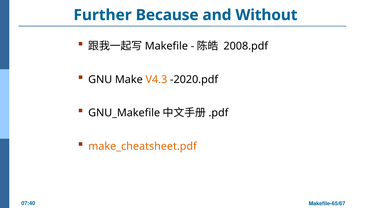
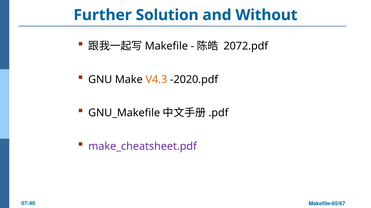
Because: Because -> Solution
2008.pdf: 2008.pdf -> 2072.pdf
make_cheatsheet.pdf colour: orange -> purple
